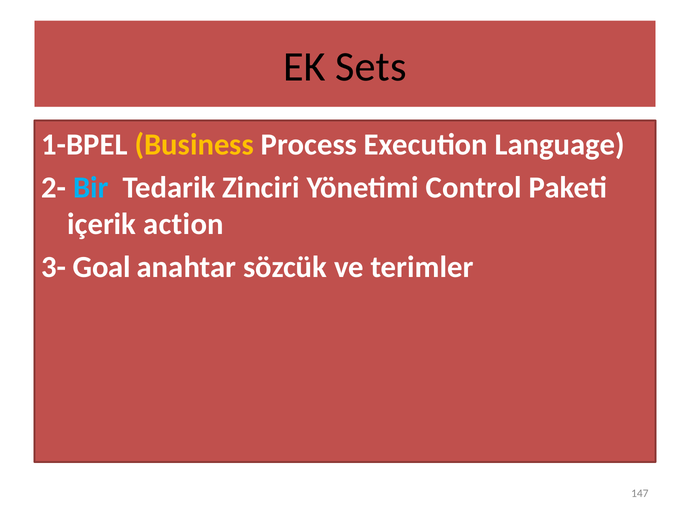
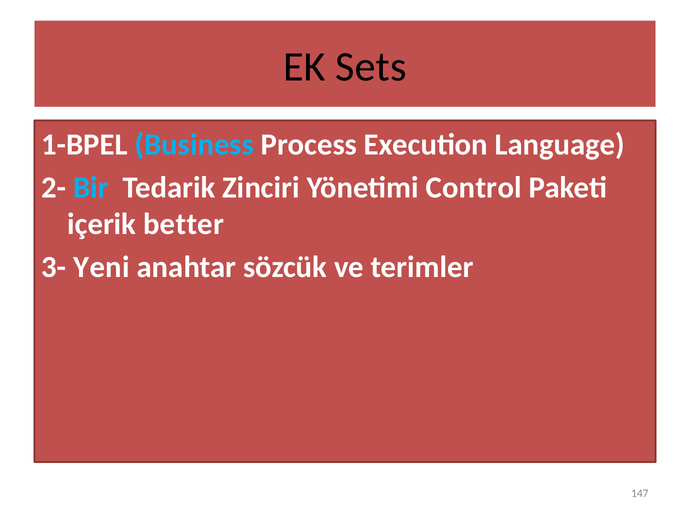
Business colour: yellow -> light blue
action: action -> better
Goal: Goal -> Yeni
